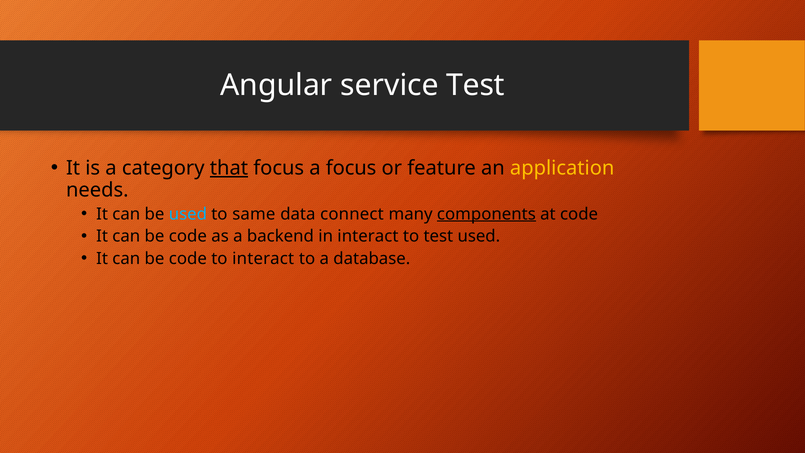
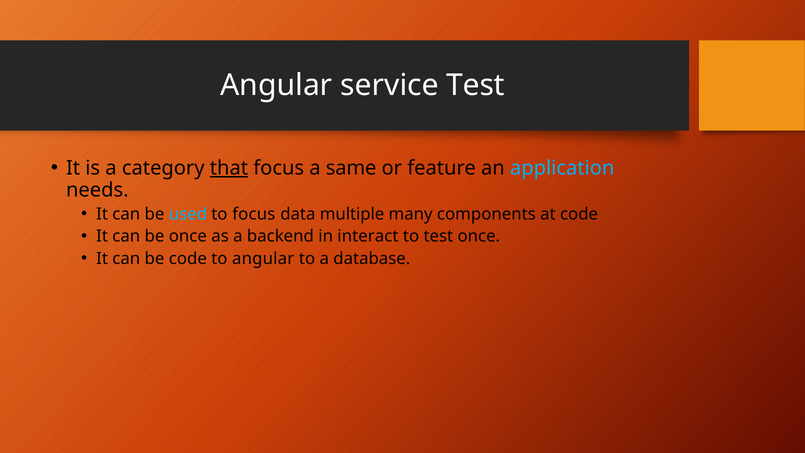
a focus: focus -> same
application colour: yellow -> light blue
to same: same -> focus
connect: connect -> multiple
components underline: present -> none
code at (188, 236): code -> once
test used: used -> once
to interact: interact -> angular
